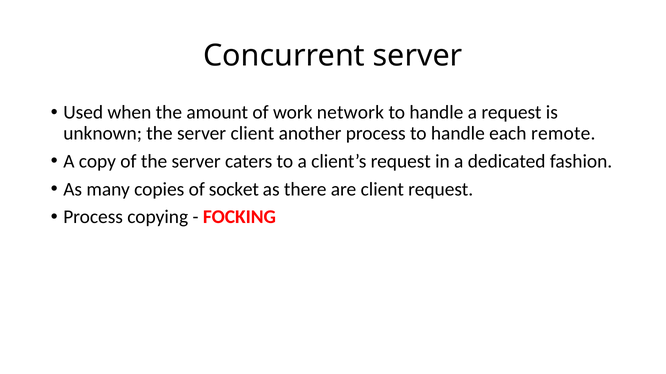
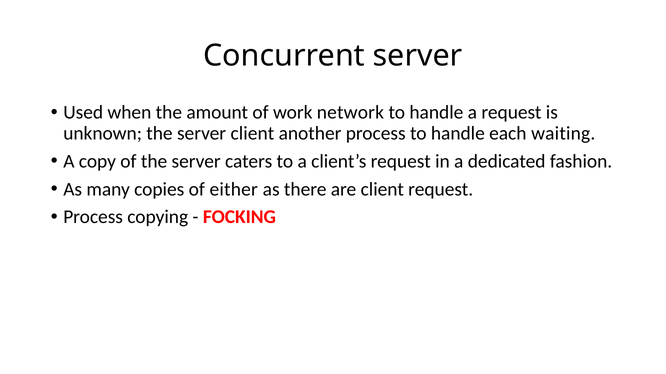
remote: remote -> waiting
socket: socket -> either
